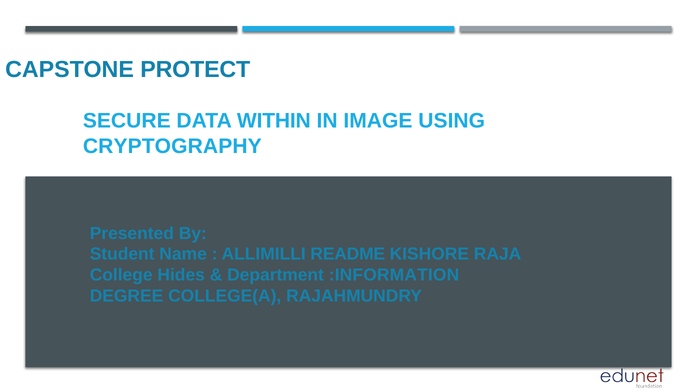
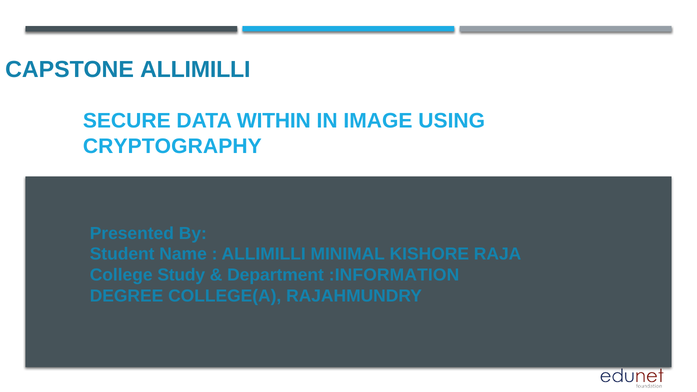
CAPSTONE PROTECT: PROTECT -> ALLIMILLI
README: README -> MINIMAL
Hides: Hides -> Study
